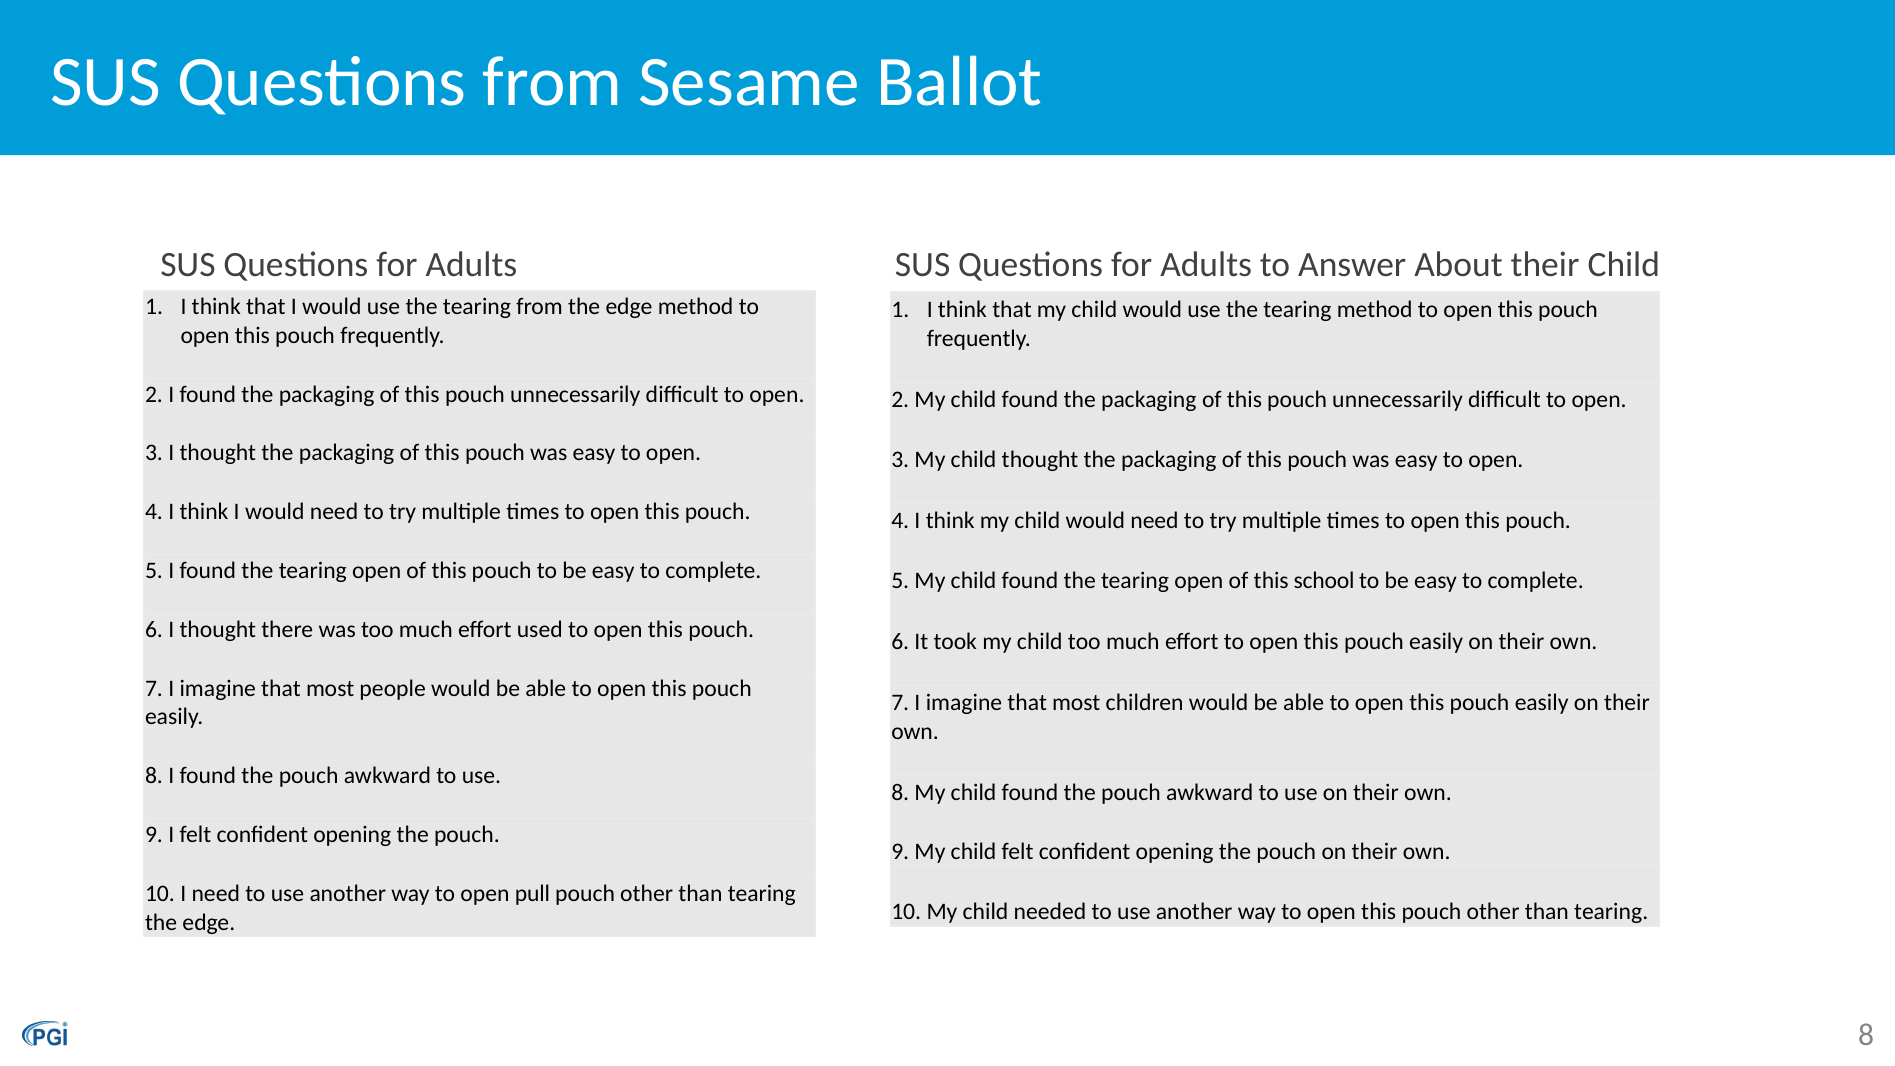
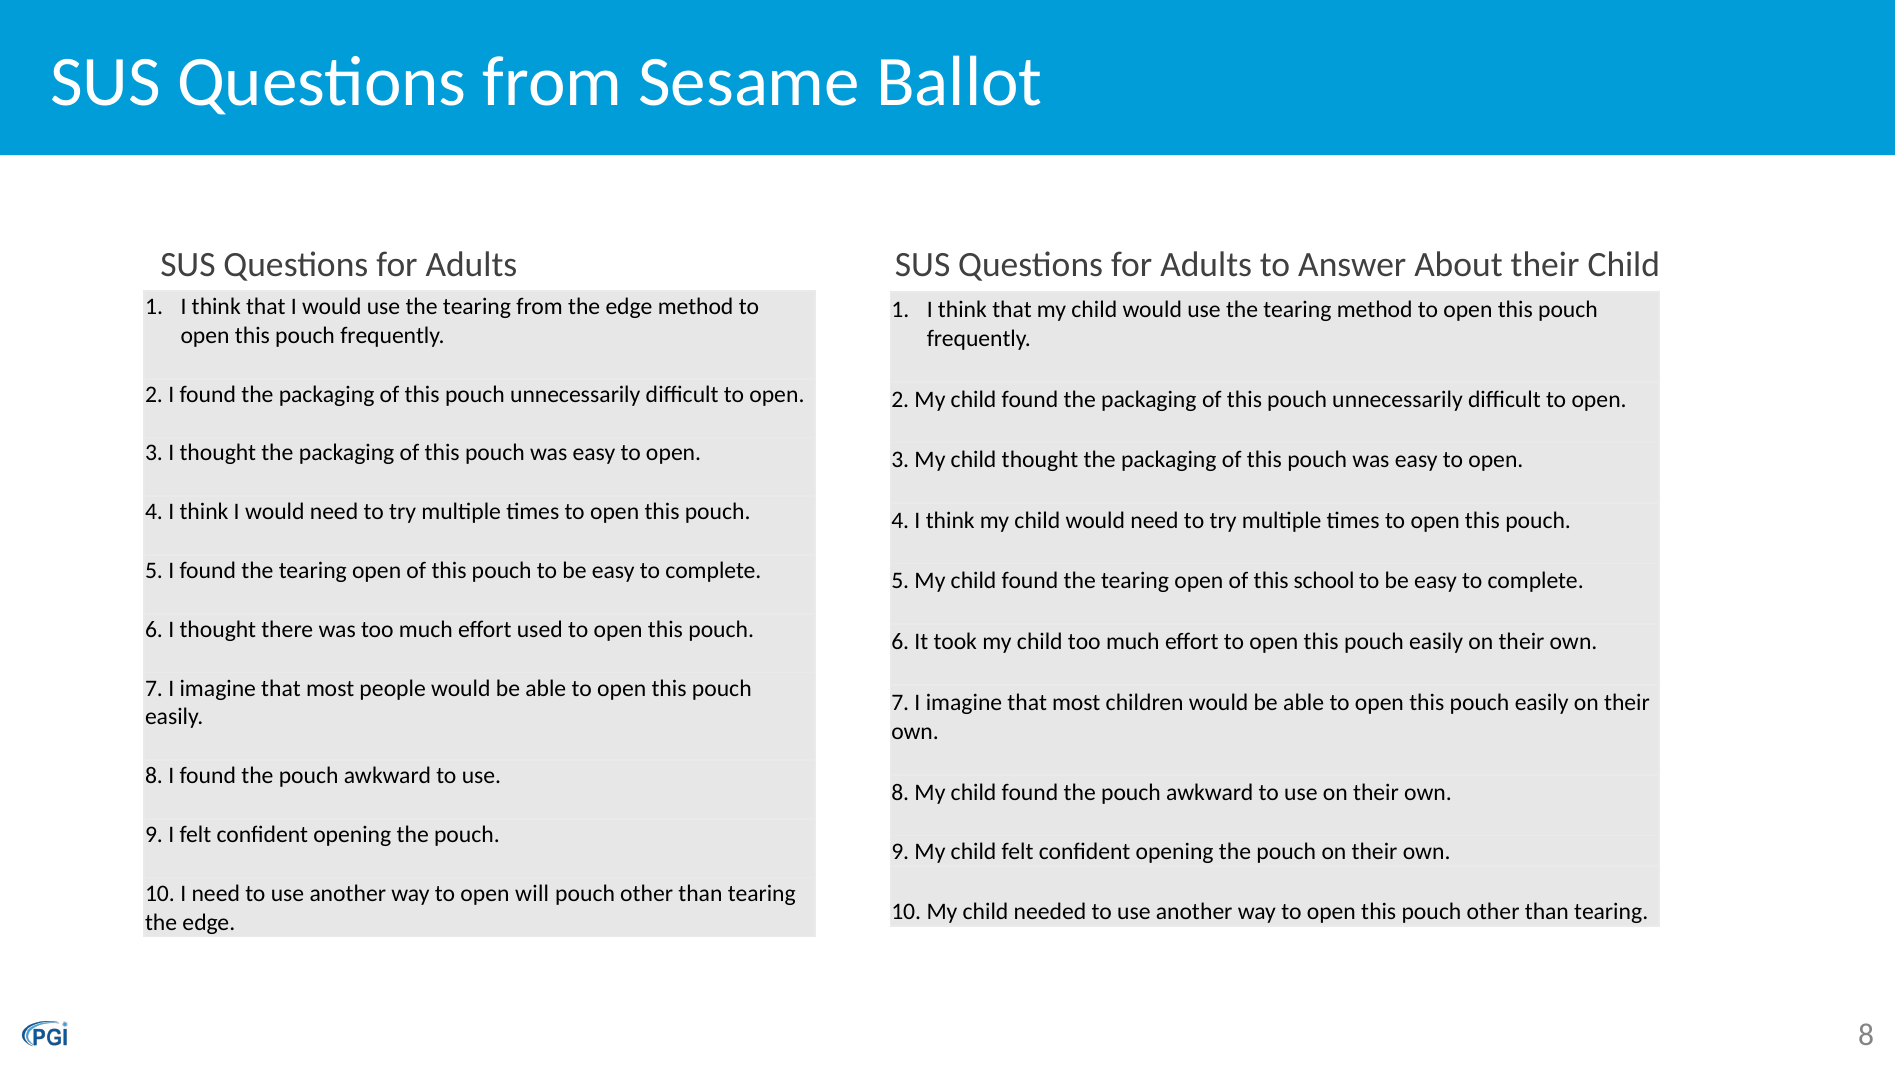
pull: pull -> will
